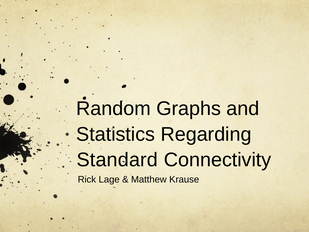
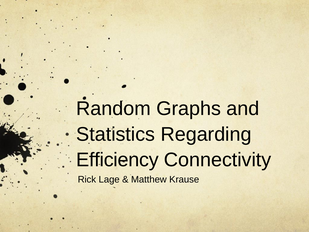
Standard: Standard -> Efficiency
